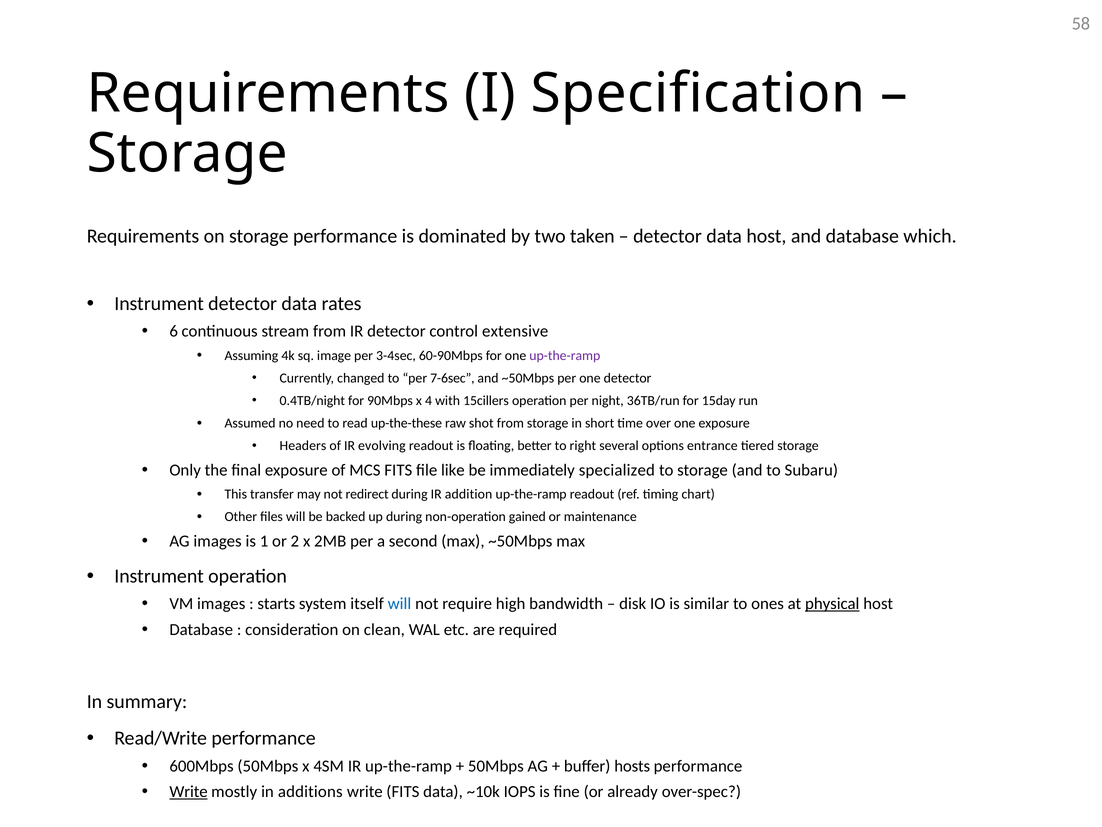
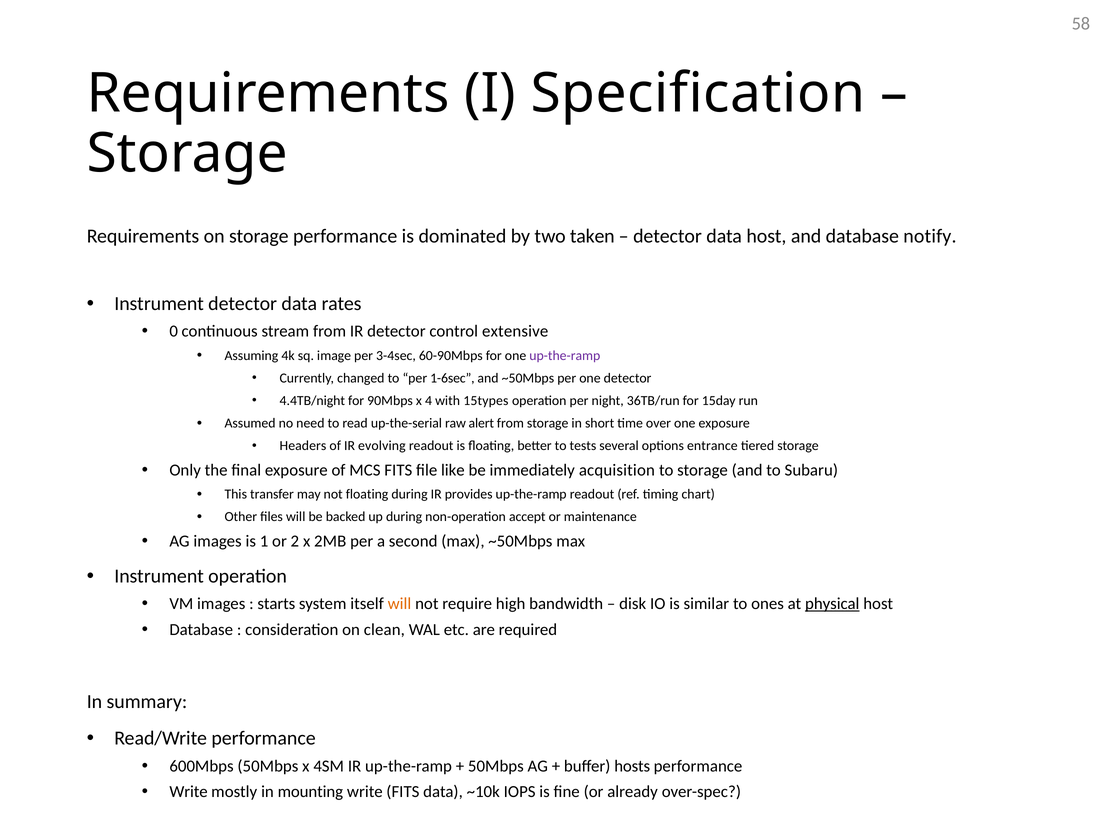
which: which -> notify
6: 6 -> 0
7-6sec: 7-6sec -> 1-6sec
0.4TB/night: 0.4TB/night -> 4.4TB/night
15cillers: 15cillers -> 15types
up-the-these: up-the-these -> up-the-serial
shot: shot -> alert
right: right -> tests
specialized: specialized -> acquisition
not redirect: redirect -> floating
addition: addition -> provides
gained: gained -> accept
will at (399, 603) colour: blue -> orange
Write at (189, 791) underline: present -> none
additions: additions -> mounting
